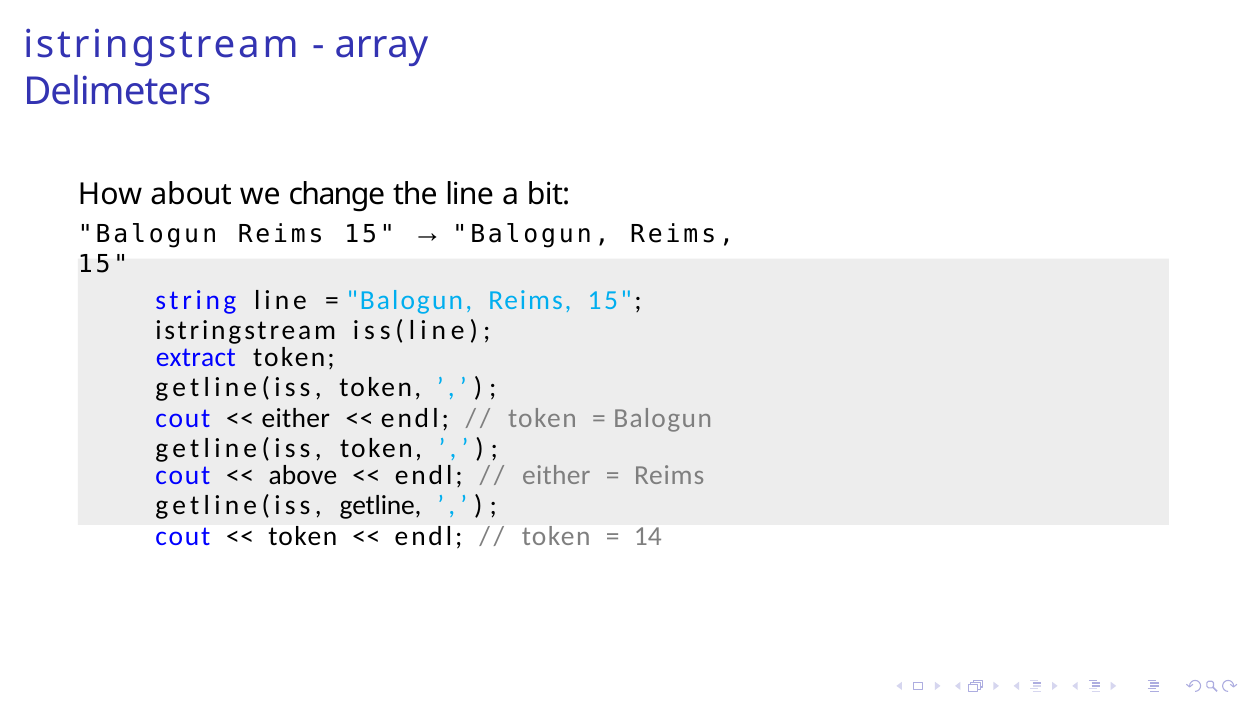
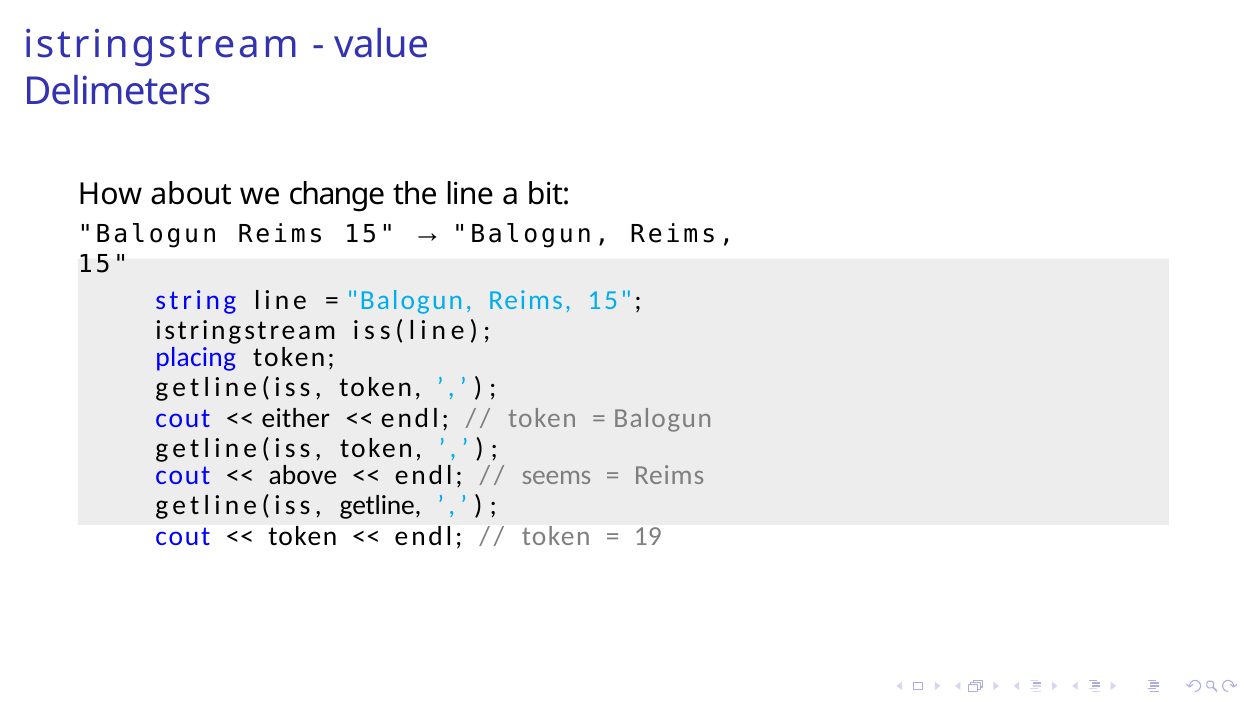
array: array -> value
extract: extract -> placing
either at (556, 476): either -> seems
14: 14 -> 19
